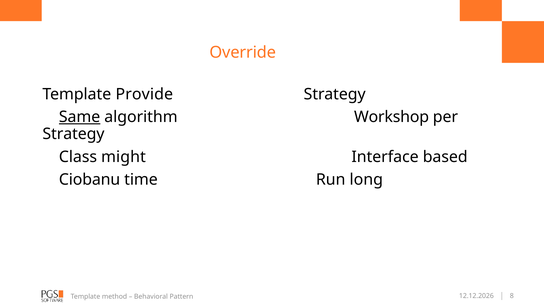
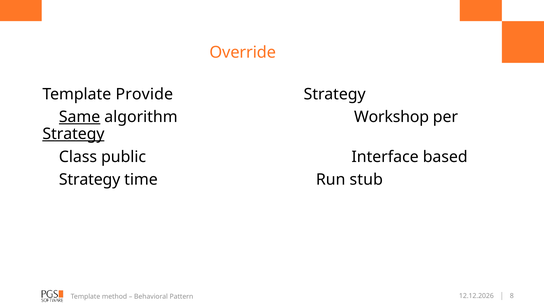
Strategy at (73, 134) underline: none -> present
might: might -> public
Ciobanu at (90, 180): Ciobanu -> Strategy
long: long -> stub
